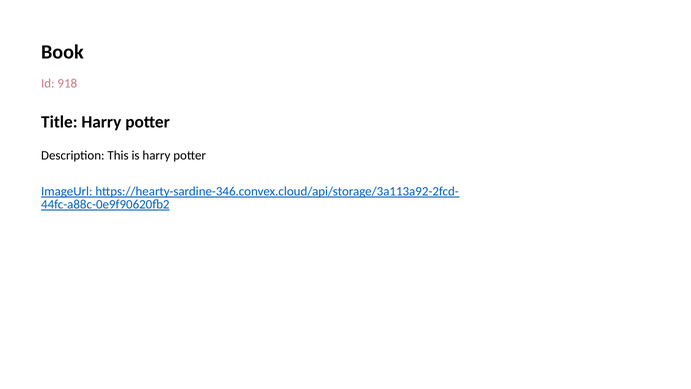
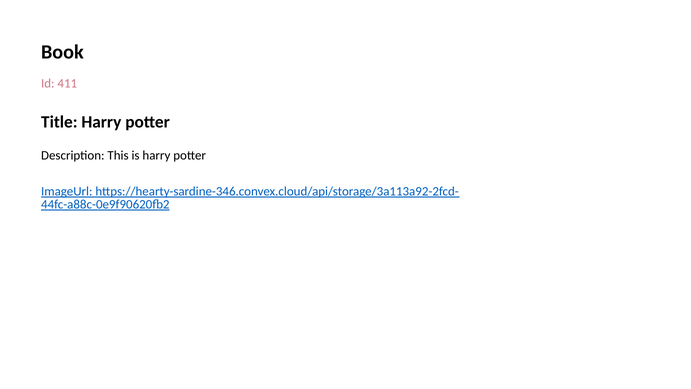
918: 918 -> 411
